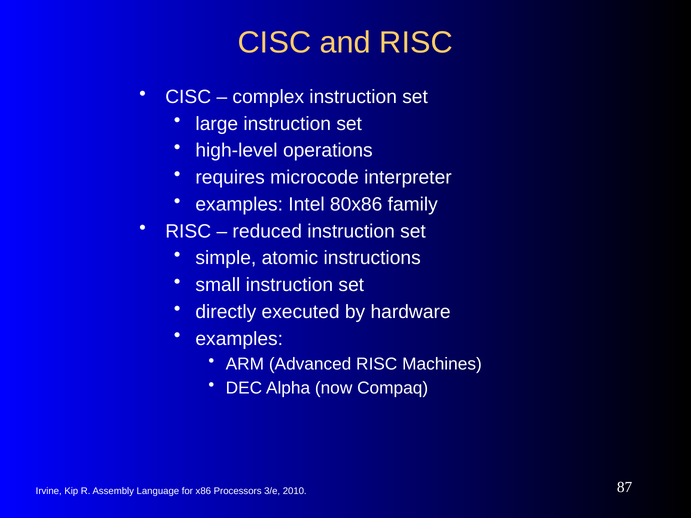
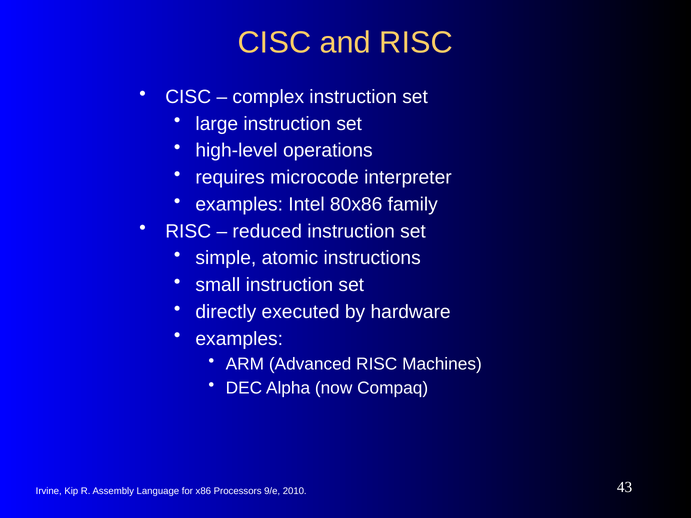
3/e: 3/e -> 9/e
87: 87 -> 43
